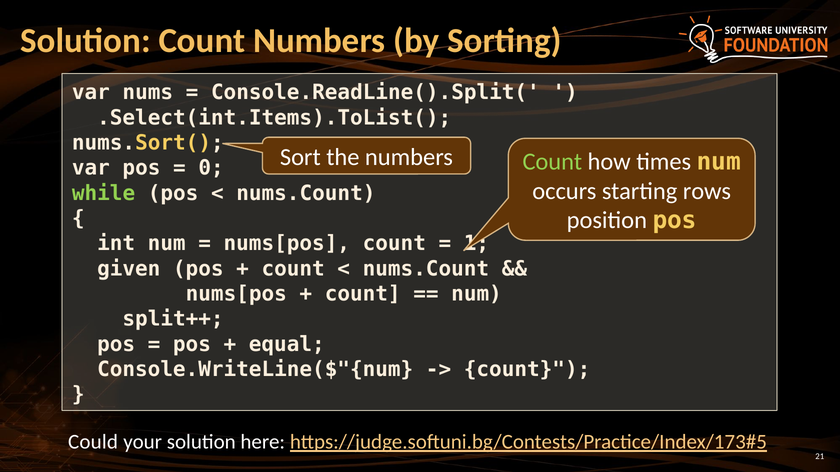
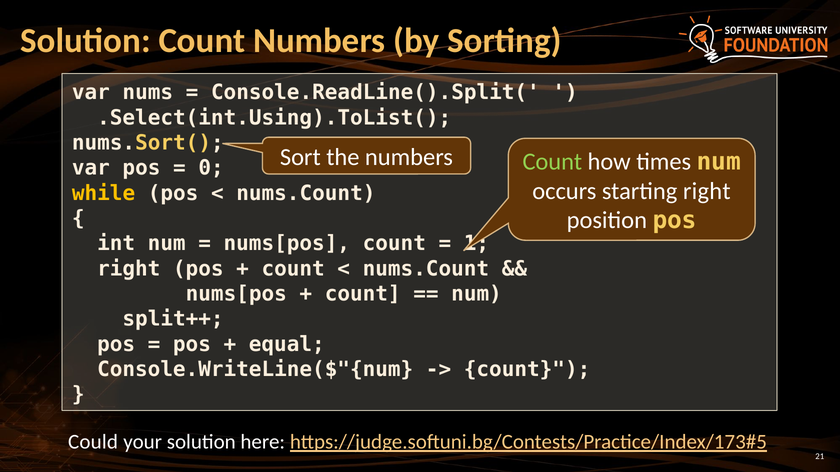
.Select(int.Items).ToList(: .Select(int.Items).ToList( -> .Select(int.Using).ToList(
starting rows: rows -> right
while colour: light green -> yellow
given at (129, 269): given -> right
